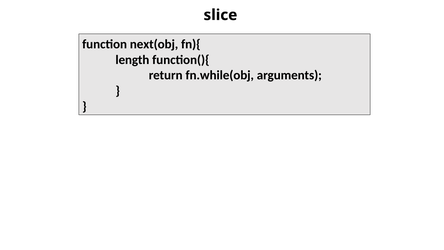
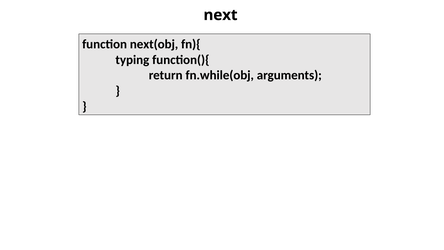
slice: slice -> next
length: length -> typing
